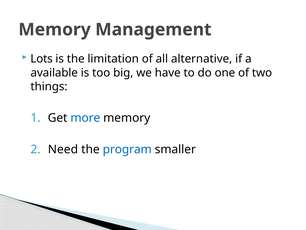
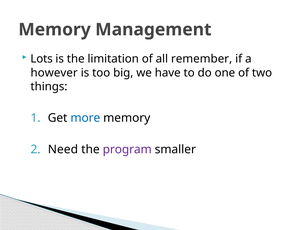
alternative: alternative -> remember
available: available -> however
program colour: blue -> purple
